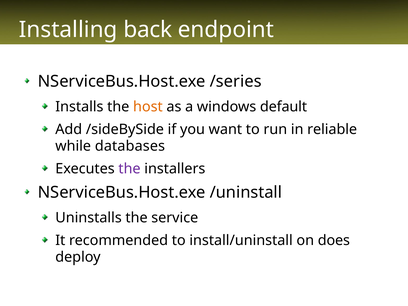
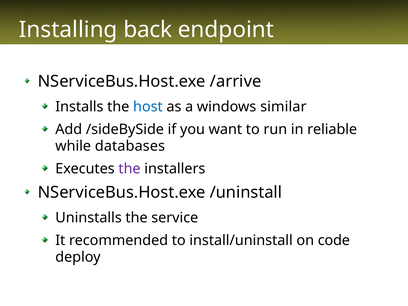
/series: /series -> /arrive
host colour: orange -> blue
default: default -> similar
does: does -> code
